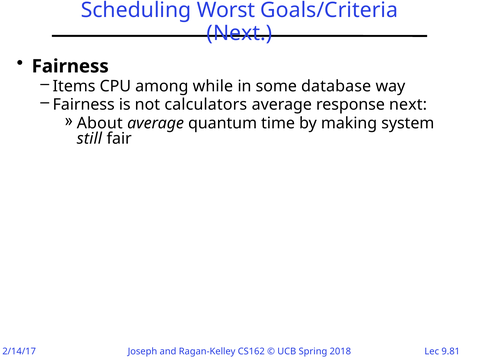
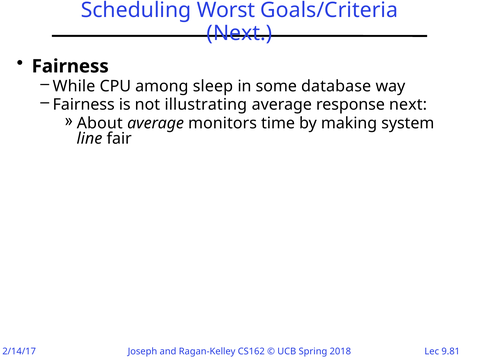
Items: Items -> While
while: while -> sleep
calculators: calculators -> illustrating
quantum: quantum -> monitors
still: still -> line
